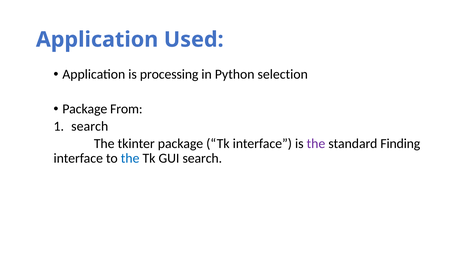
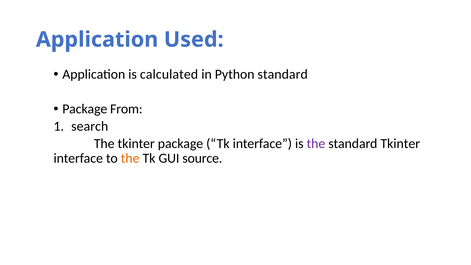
processing: processing -> calculated
Python selection: selection -> standard
standard Finding: Finding -> Tkinter
the at (130, 158) colour: blue -> orange
GUI search: search -> source
